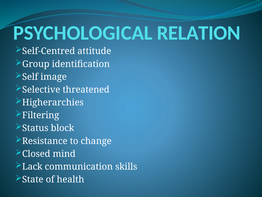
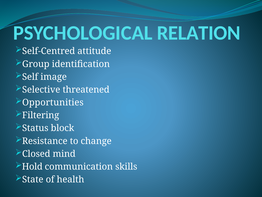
Higherarchies: Higherarchies -> Opportunities
Lack: Lack -> Hold
